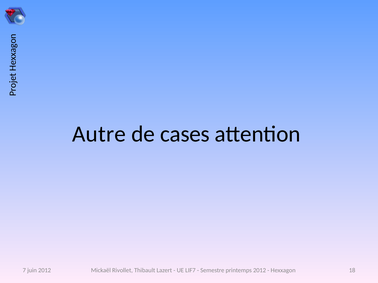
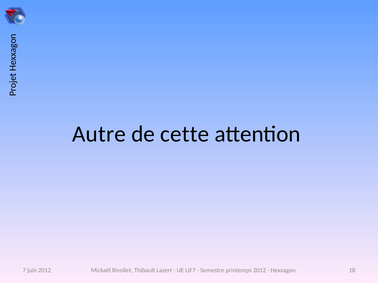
cases: cases -> cette
